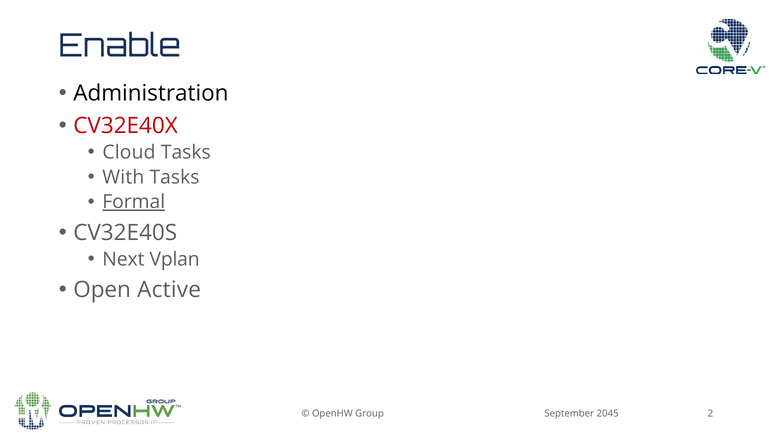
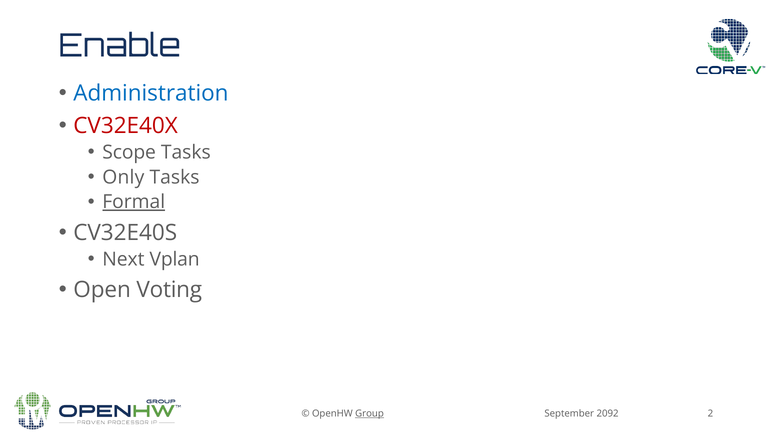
Administration colour: black -> blue
Cloud: Cloud -> Scope
With: With -> Only
Active: Active -> Voting
Group underline: none -> present
2045: 2045 -> 2092
